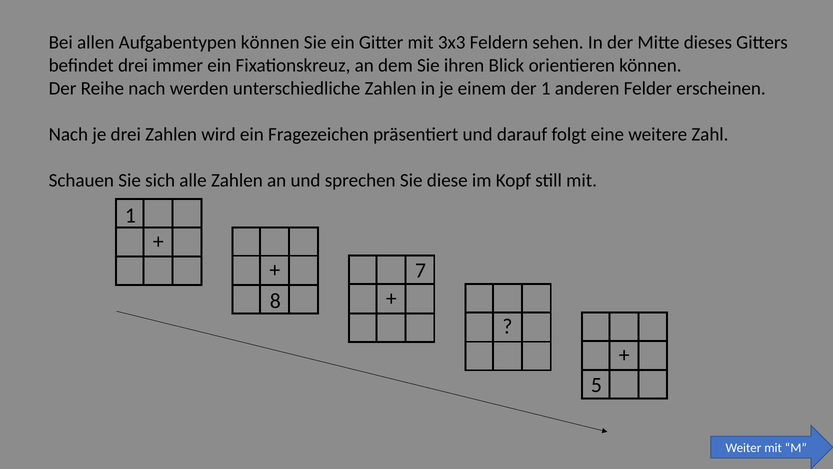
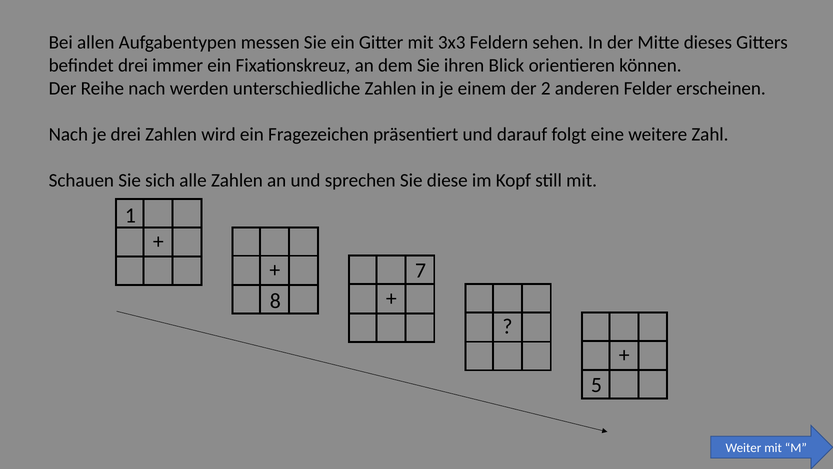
Aufgabentypen können: können -> messen
der 1: 1 -> 2
